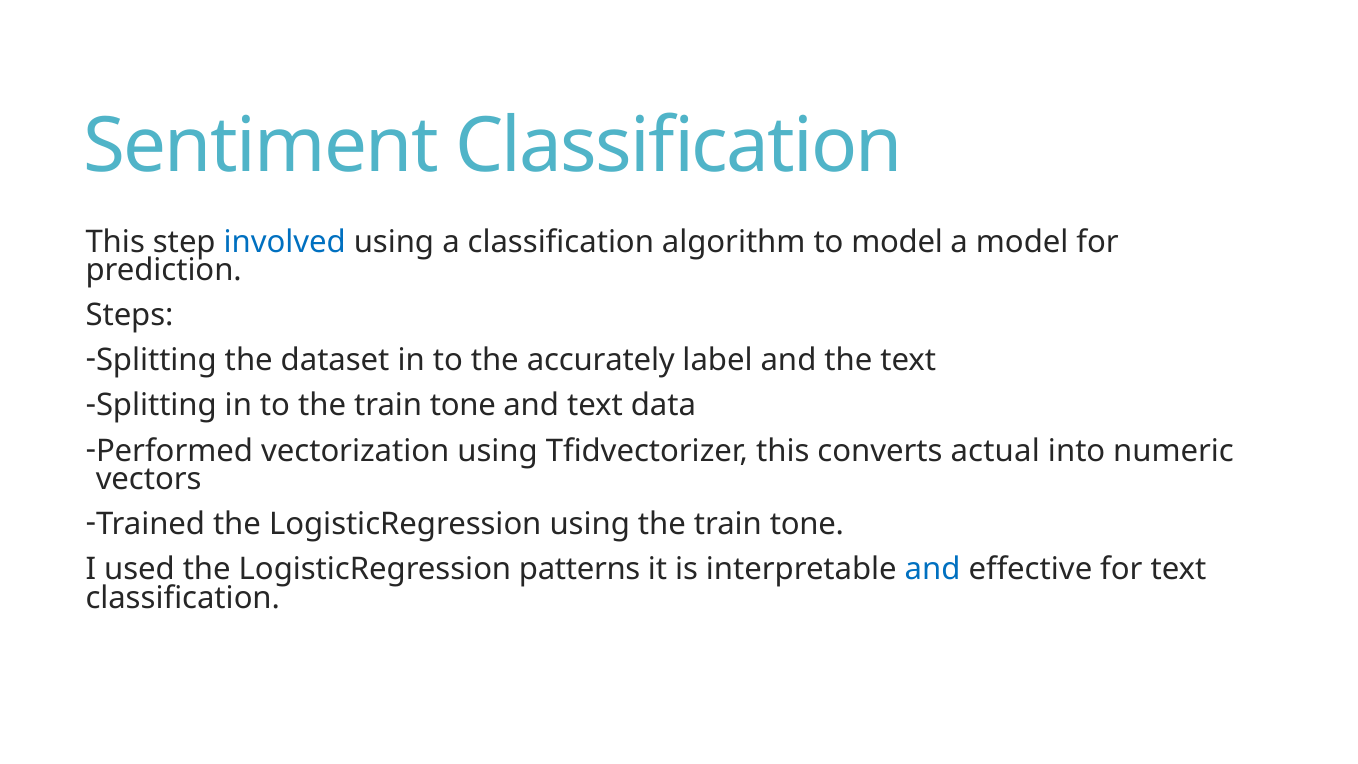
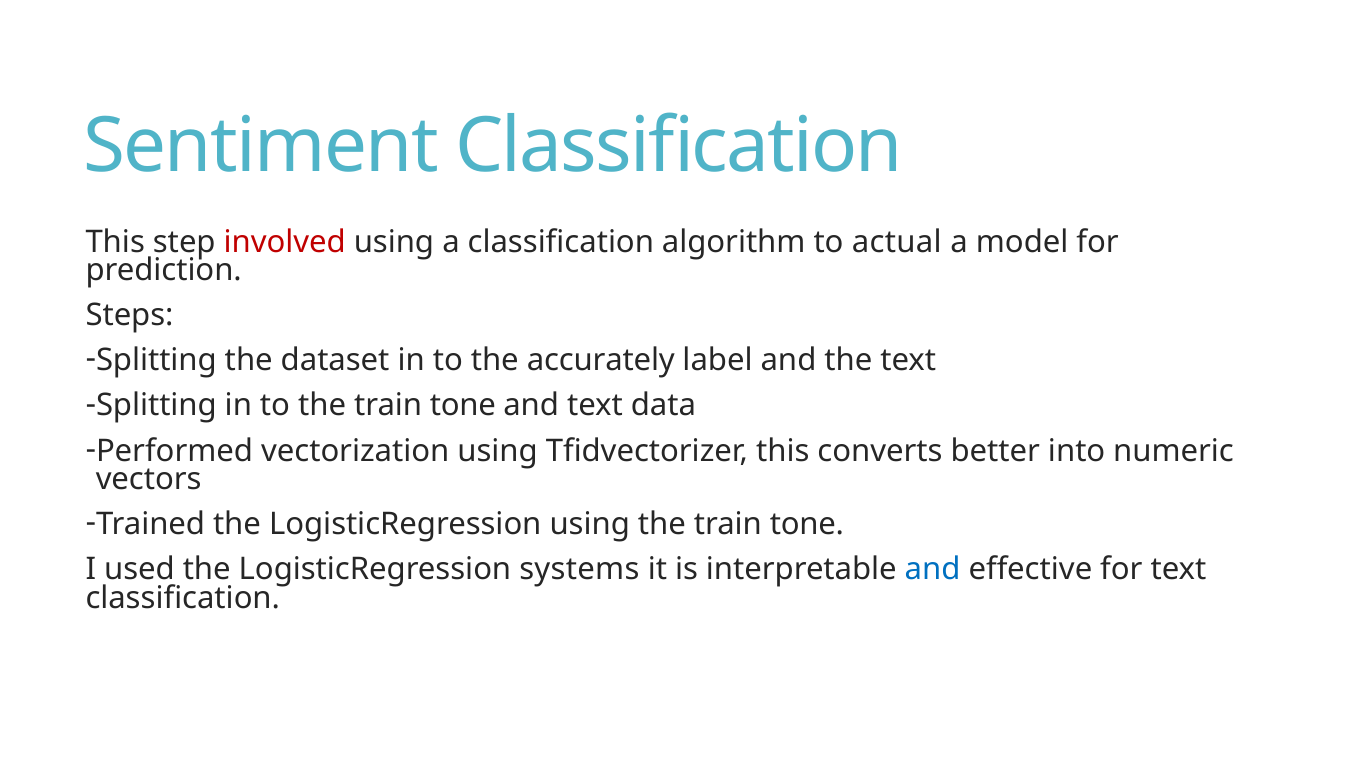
involved colour: blue -> red
to model: model -> actual
actual: actual -> better
patterns: patterns -> systems
